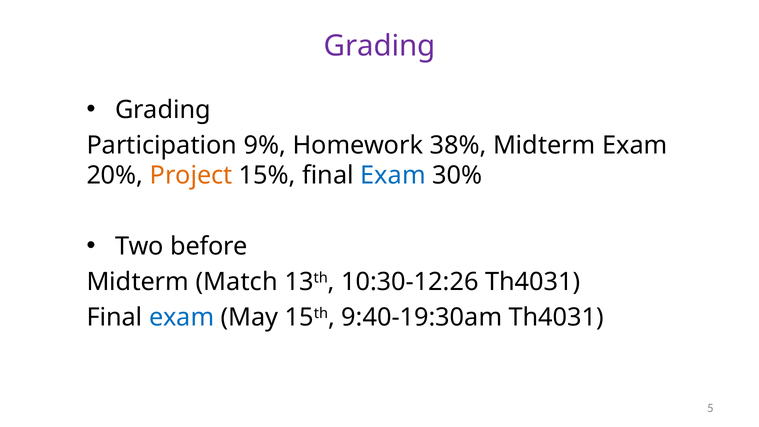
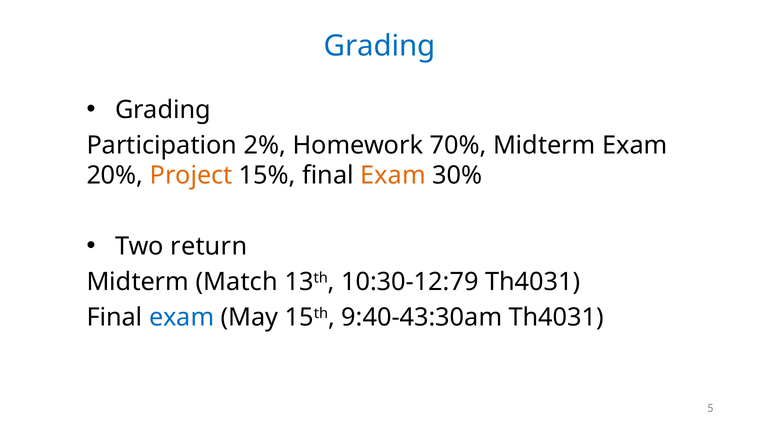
Grading at (380, 46) colour: purple -> blue
9%: 9% -> 2%
38%: 38% -> 70%
Exam at (393, 176) colour: blue -> orange
before: before -> return
10:30-12:26: 10:30-12:26 -> 10:30-12:79
9:40-19:30am: 9:40-19:30am -> 9:40-43:30am
